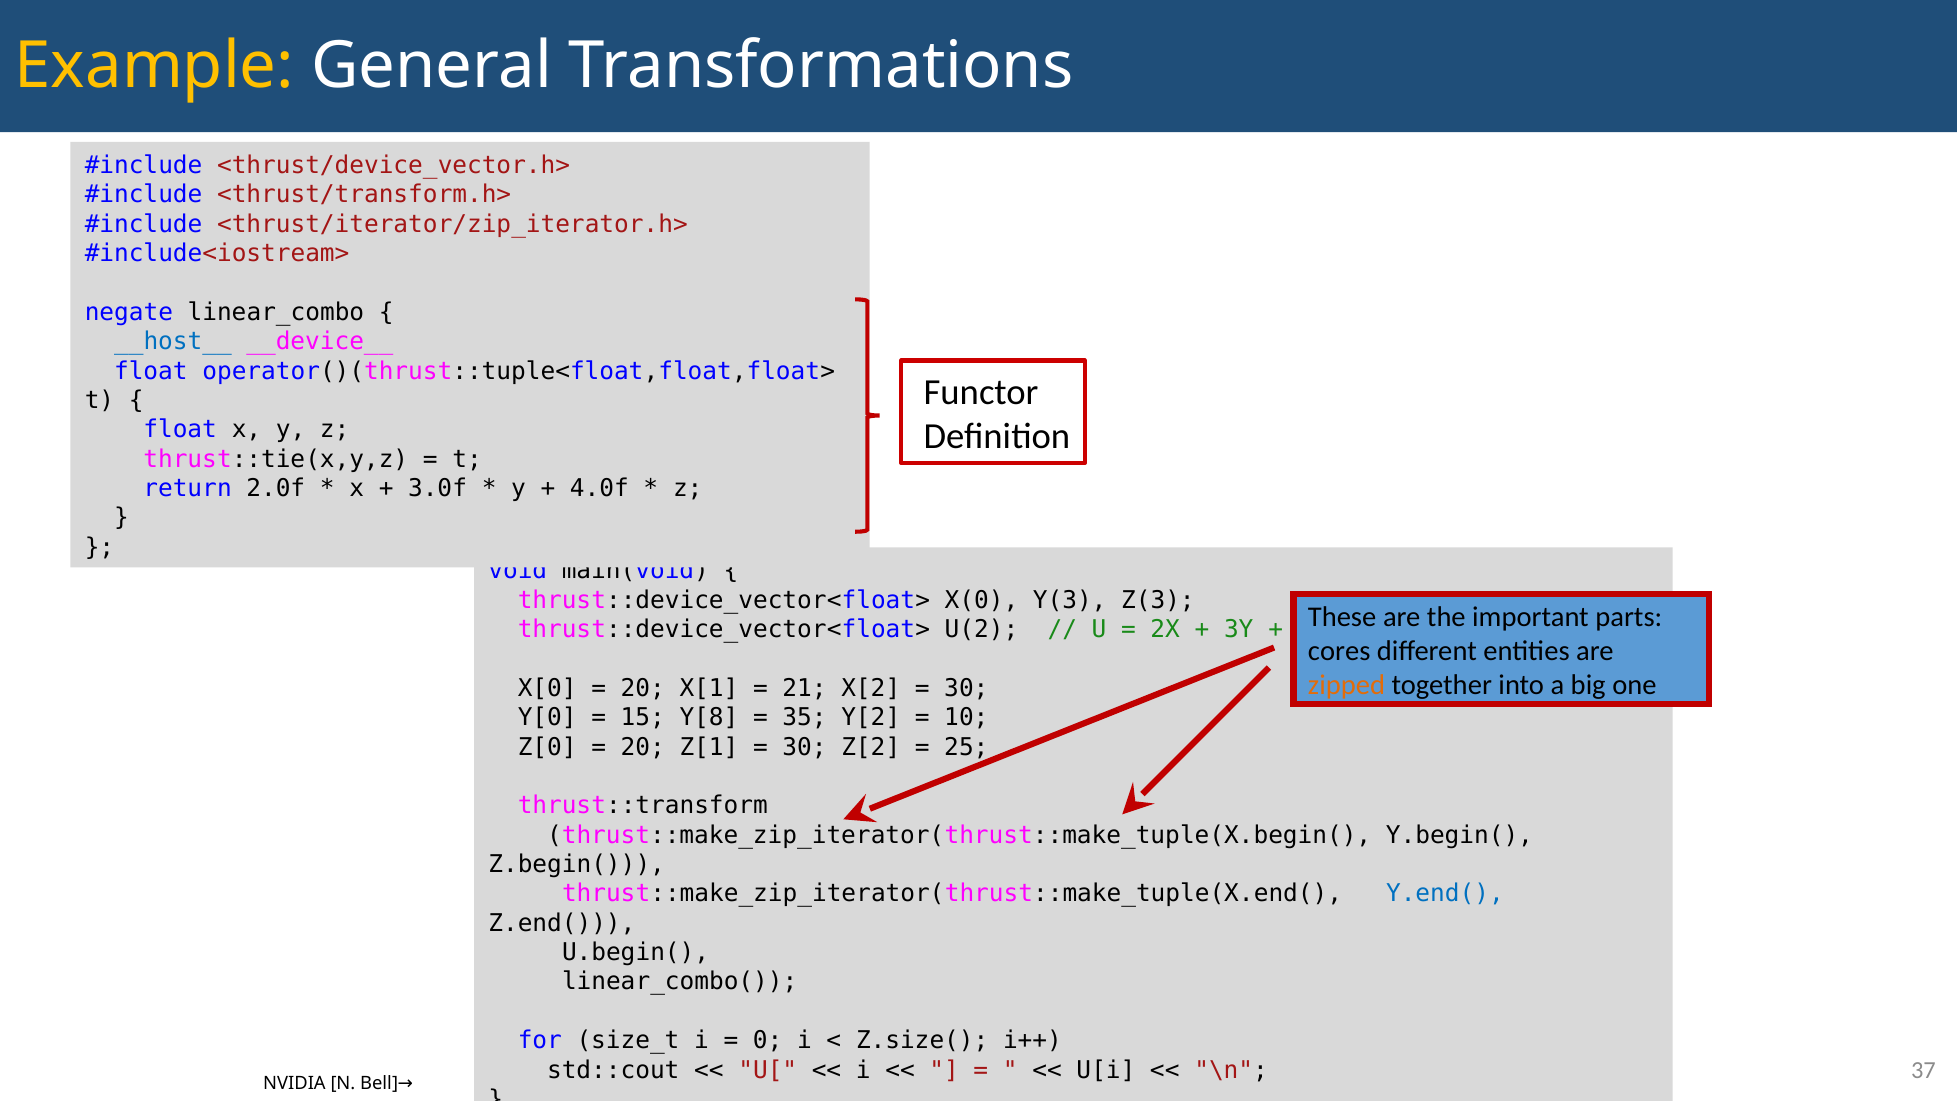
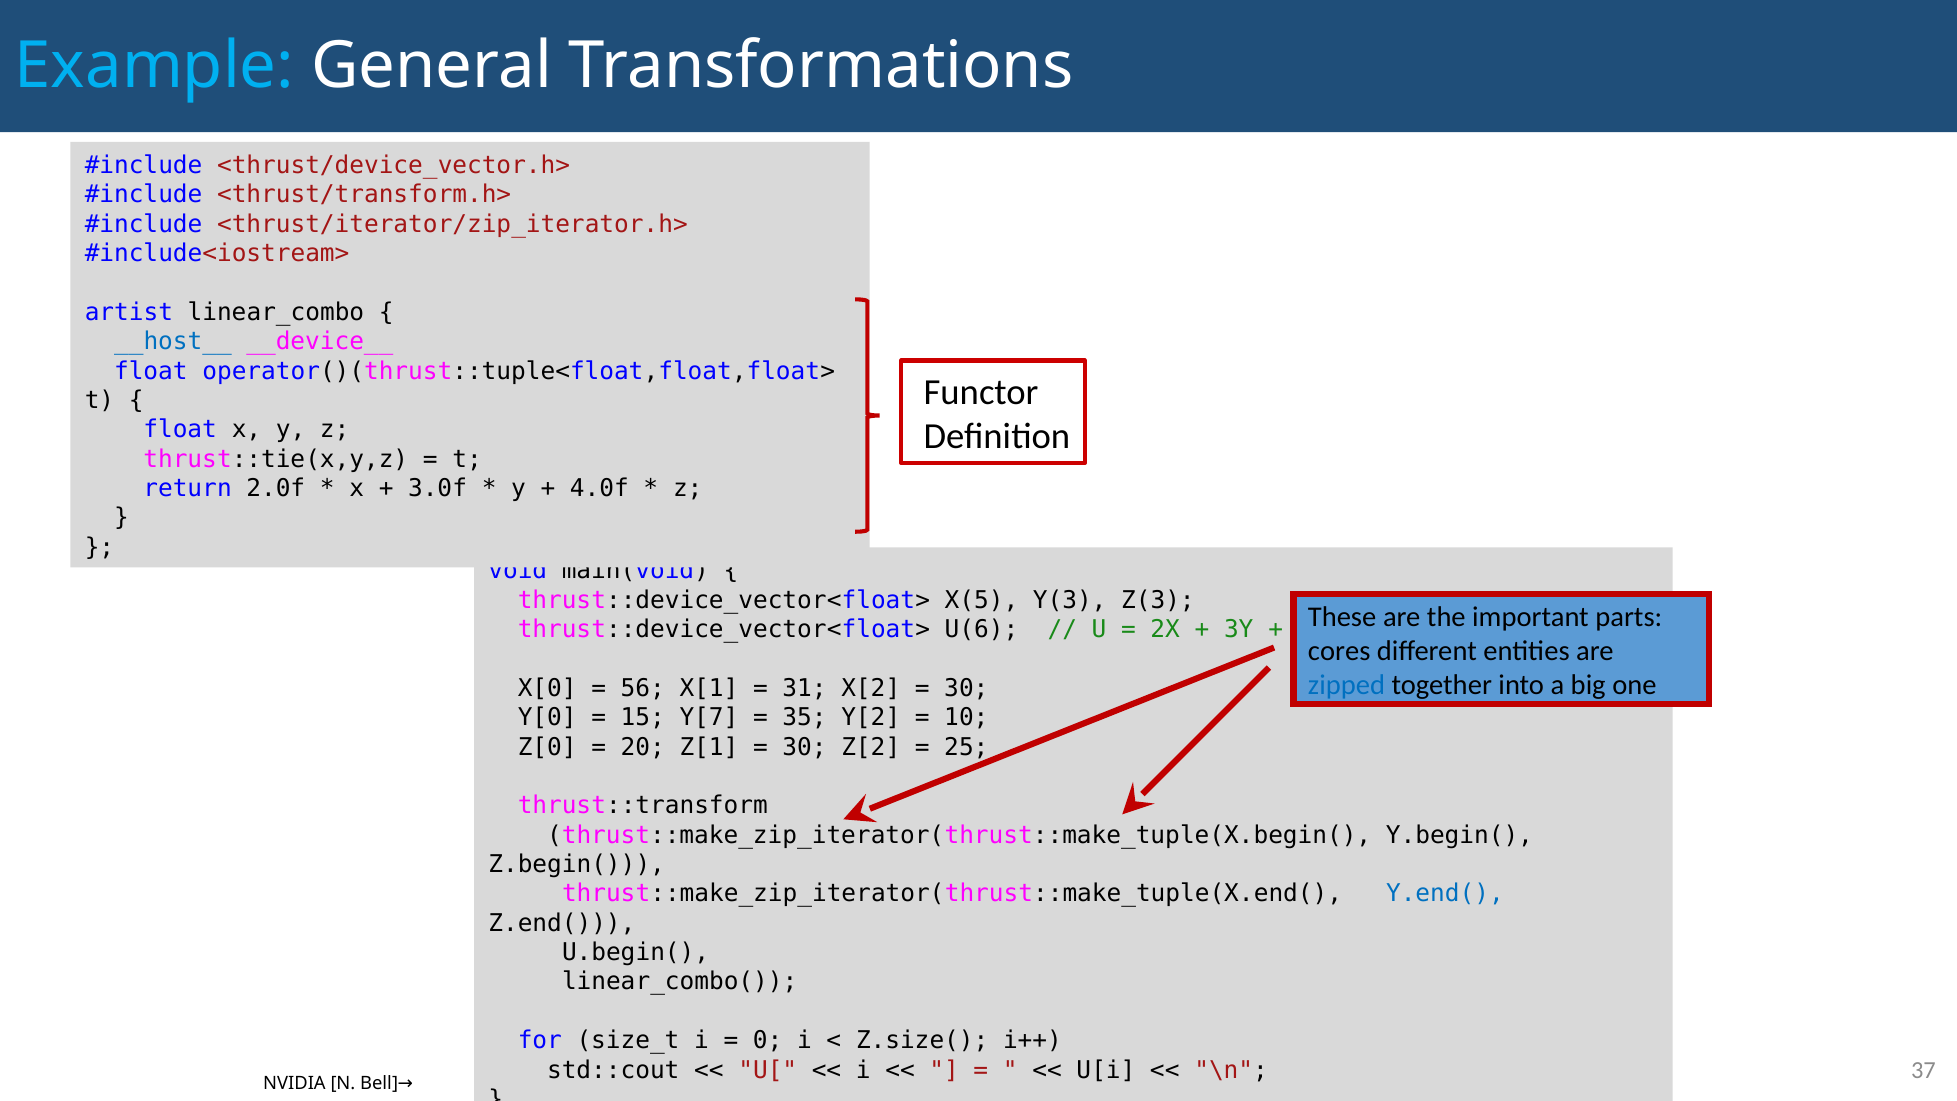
Example colour: yellow -> light blue
negate: negate -> artist
X(0: X(0 -> X(5
U(2: U(2 -> U(6
zipped colour: orange -> blue
20 at (643, 688): 20 -> 56
21: 21 -> 31
Y[8: Y[8 -> Y[7
